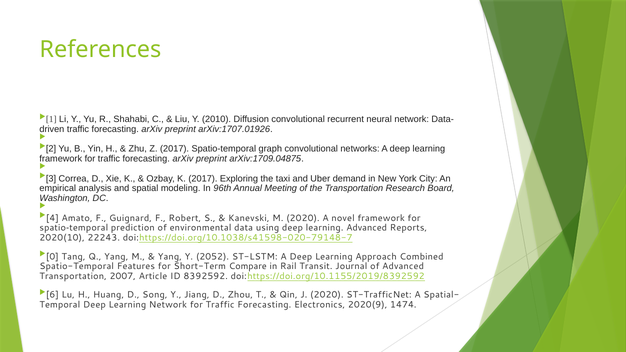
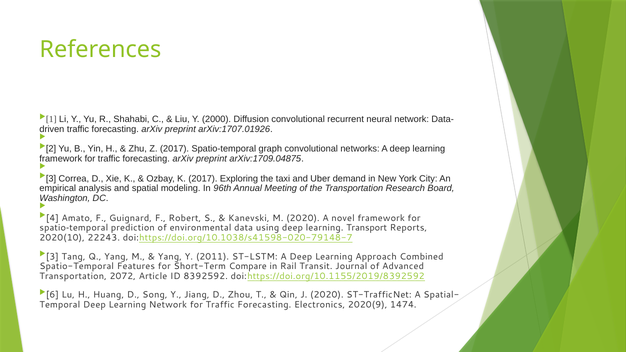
2010: 2010 -> 2000
learning Advanced: Advanced -> Transport
0: 0 -> 3
2052: 2052 -> 2011
2007: 2007 -> 2072
